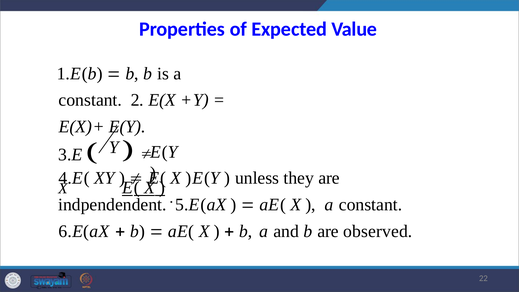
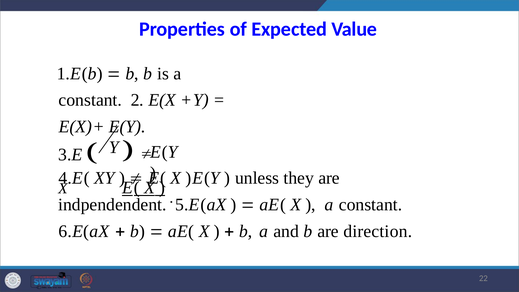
observed: observed -> direction
